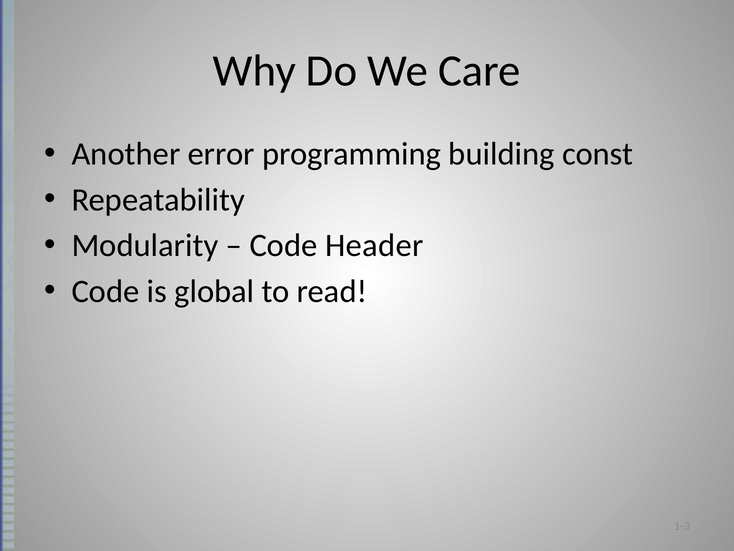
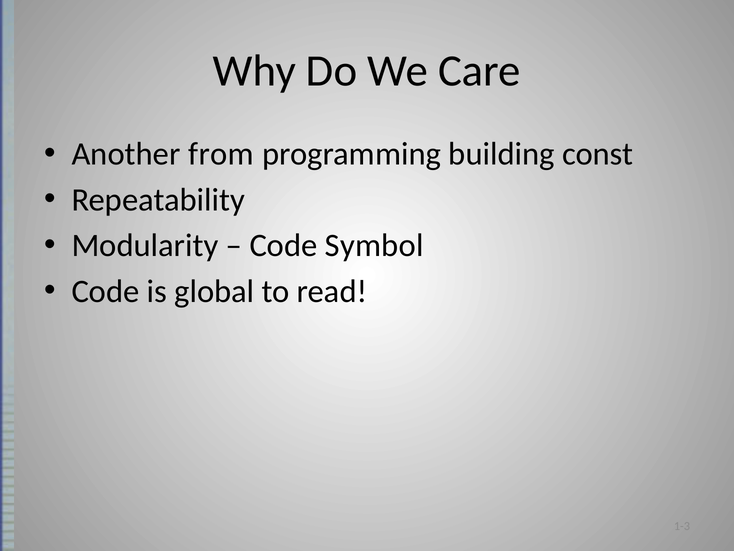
error: error -> from
Header: Header -> Symbol
